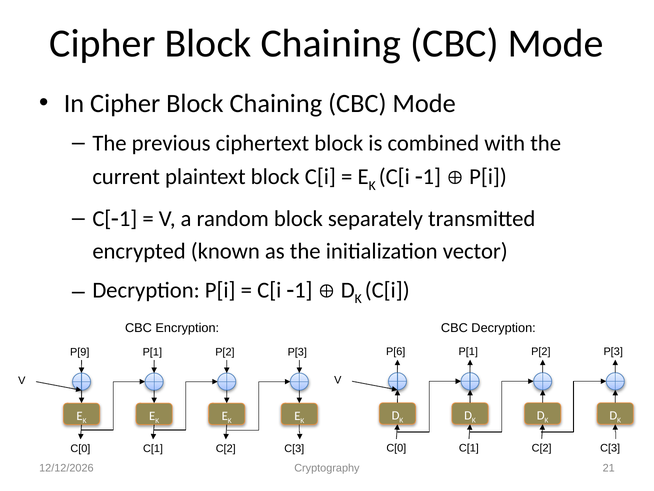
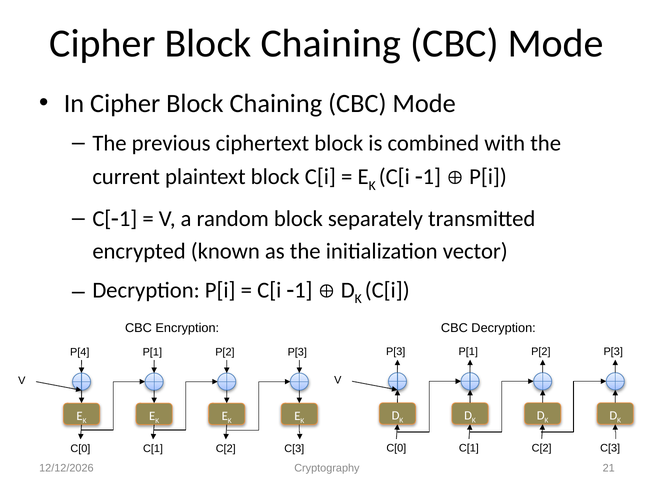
P[6 at (396, 352): P[6 -> P[3
P[9: P[9 -> P[4
